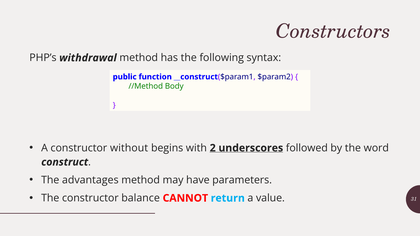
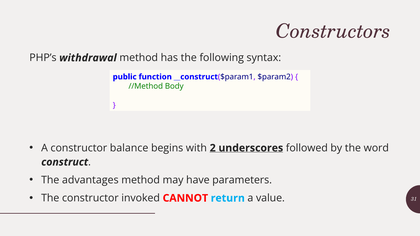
without: without -> balance
balance: balance -> invoked
